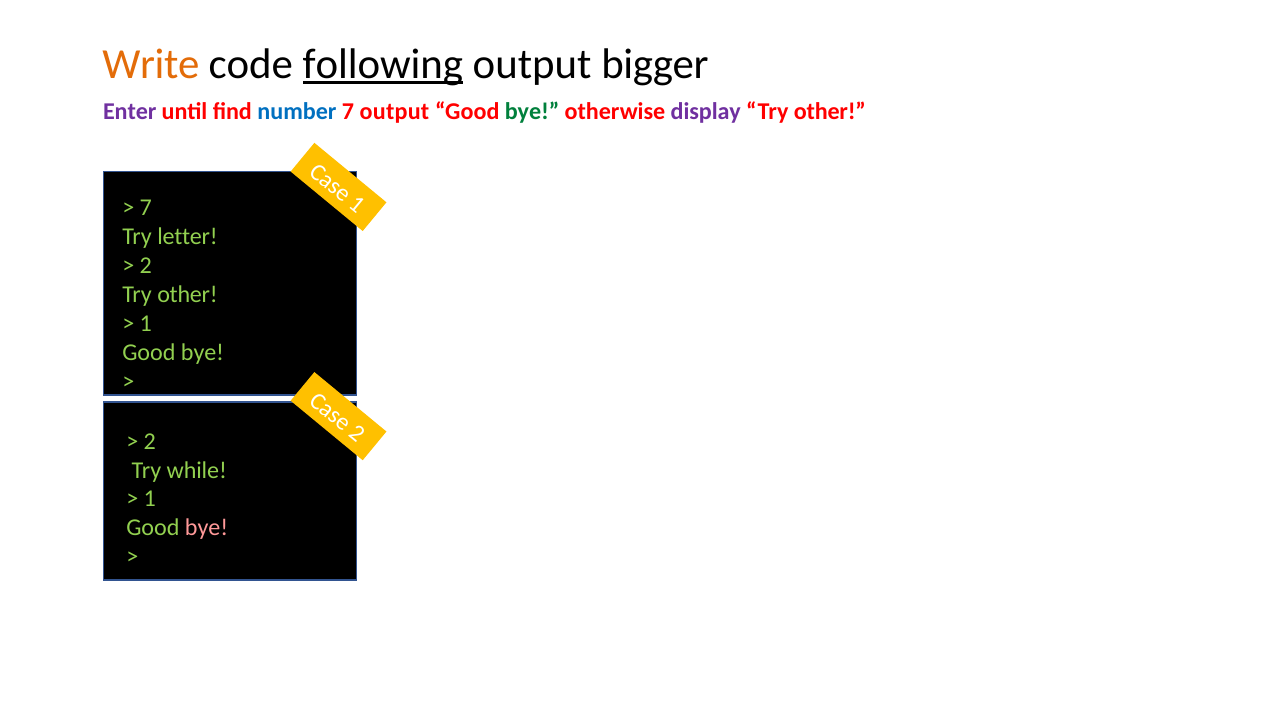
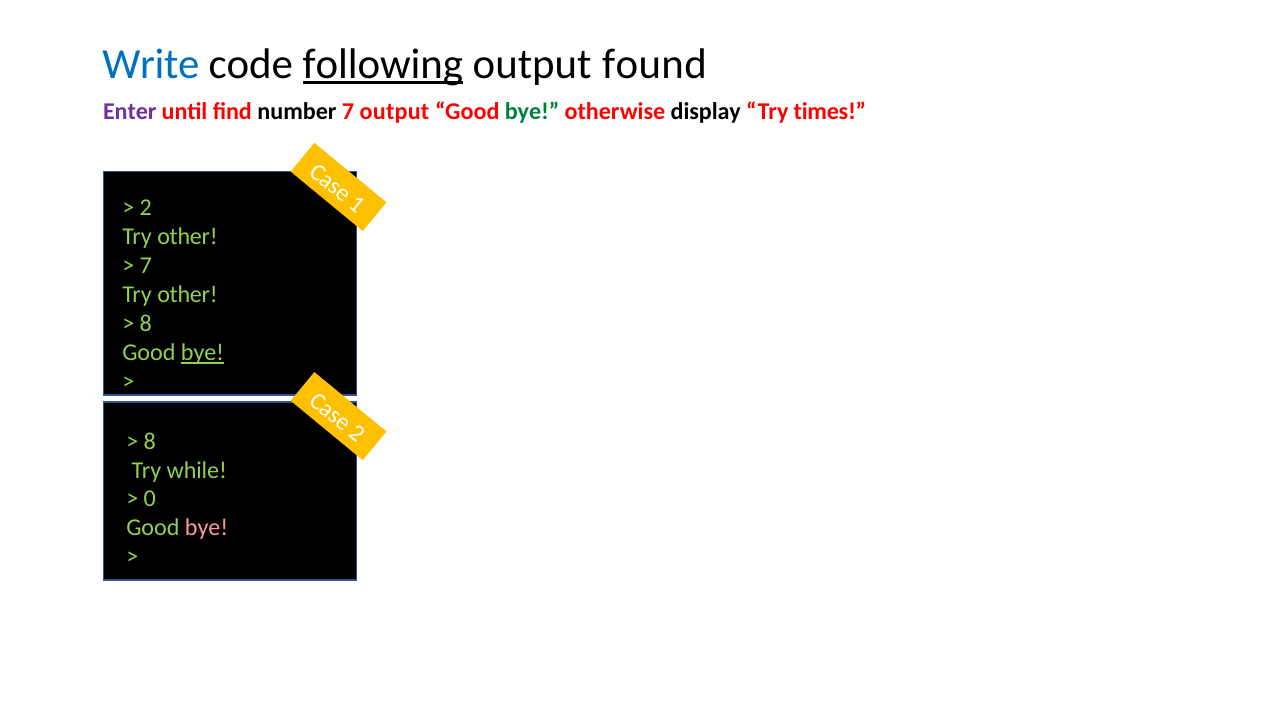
Write colour: orange -> blue
bigger: bigger -> found
number colour: blue -> black
display colour: purple -> black
other at (830, 111): other -> times
7 at (146, 208): 7 -> 2
letter at (187, 237): letter -> other
2 at (146, 266): 2 -> 7
1 at (146, 324): 1 -> 8
bye at (203, 353) underline: none -> present
2 at (150, 441): 2 -> 8
1 at (150, 499): 1 -> 0
